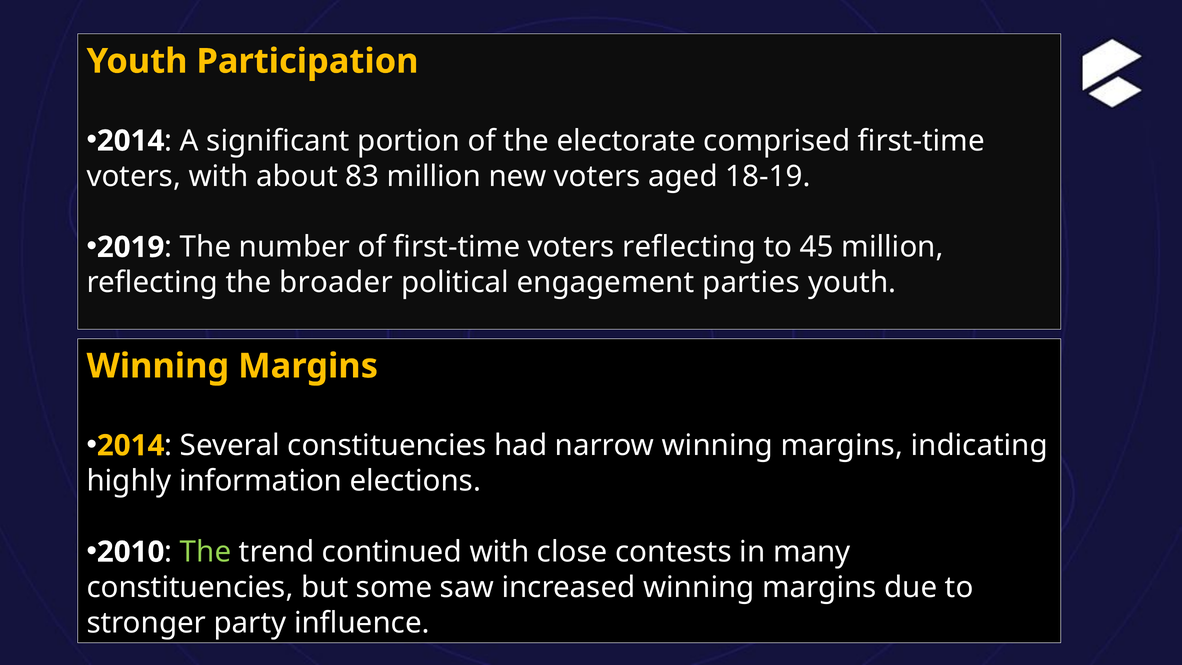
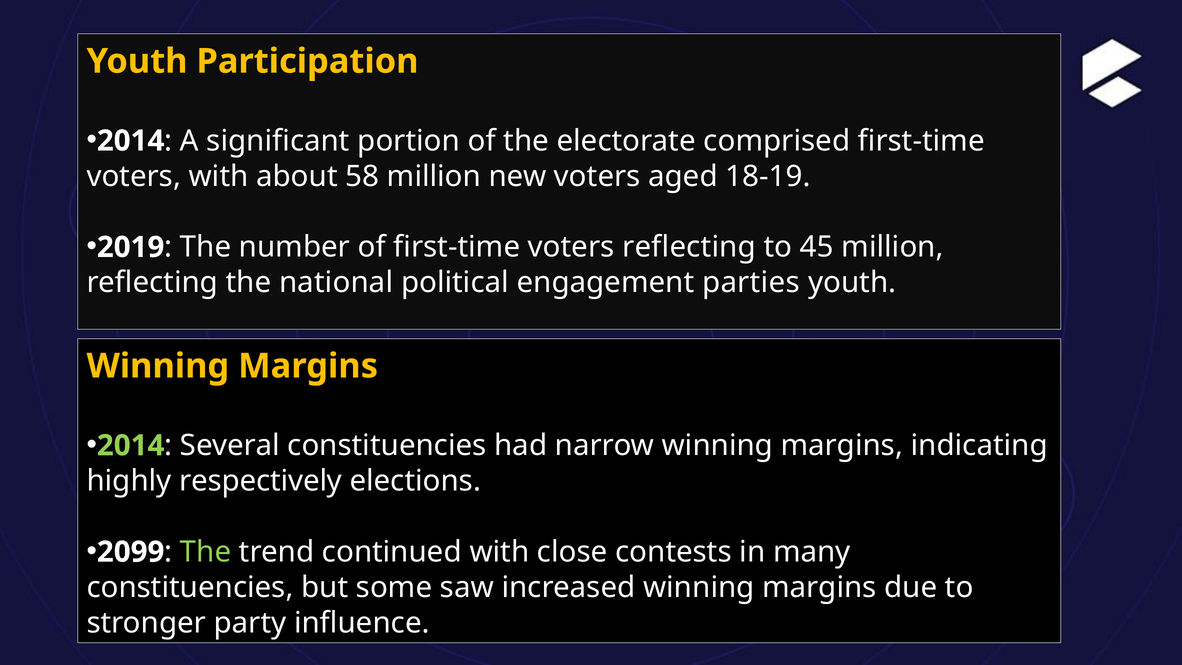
83: 83 -> 58
broader: broader -> national
2014 at (131, 445) colour: yellow -> light green
information: information -> respectively
2010: 2010 -> 2099
